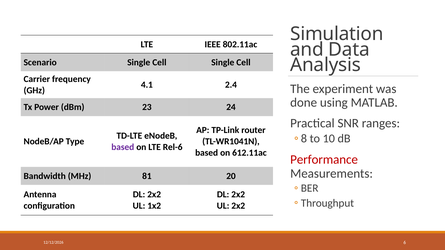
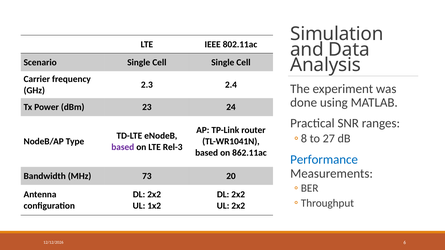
4.1: 4.1 -> 2.3
10: 10 -> 27
Rel-6: Rel-6 -> Rel-3
612.11ac: 612.11ac -> 862.11ac
Performance colour: red -> blue
81: 81 -> 73
